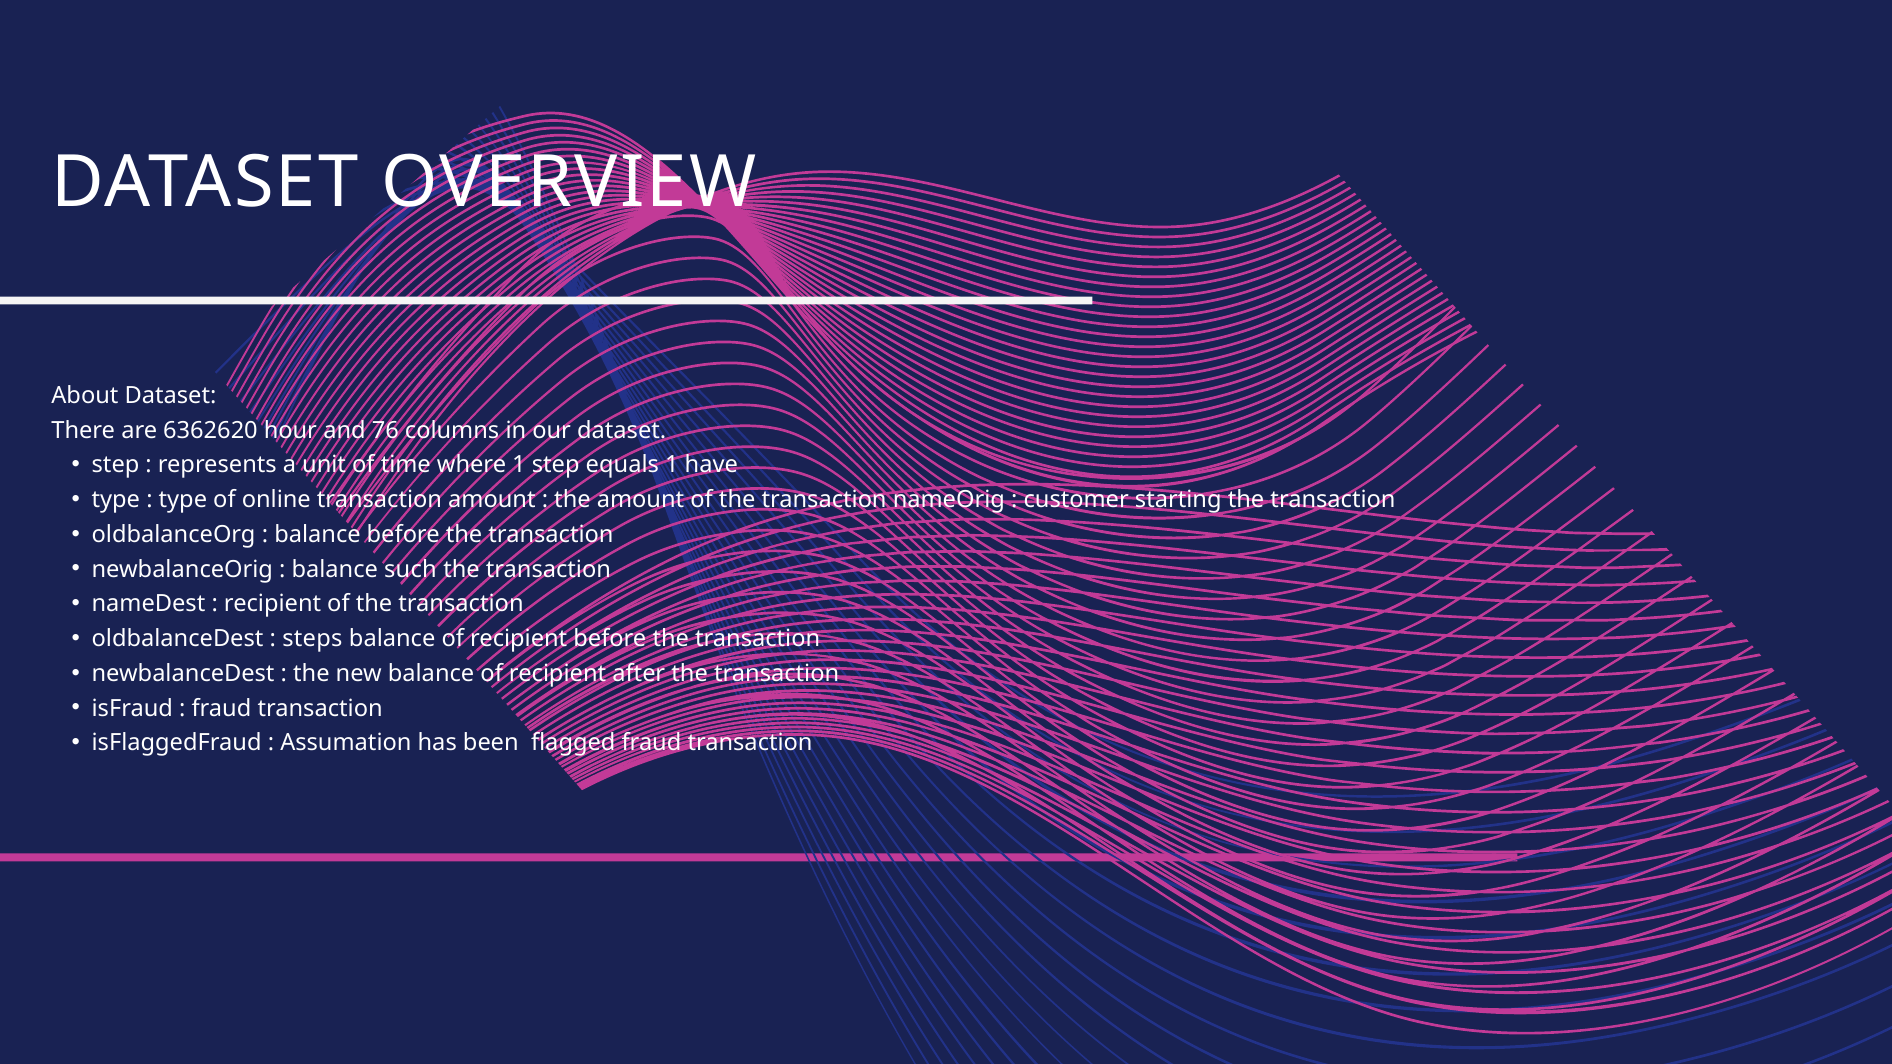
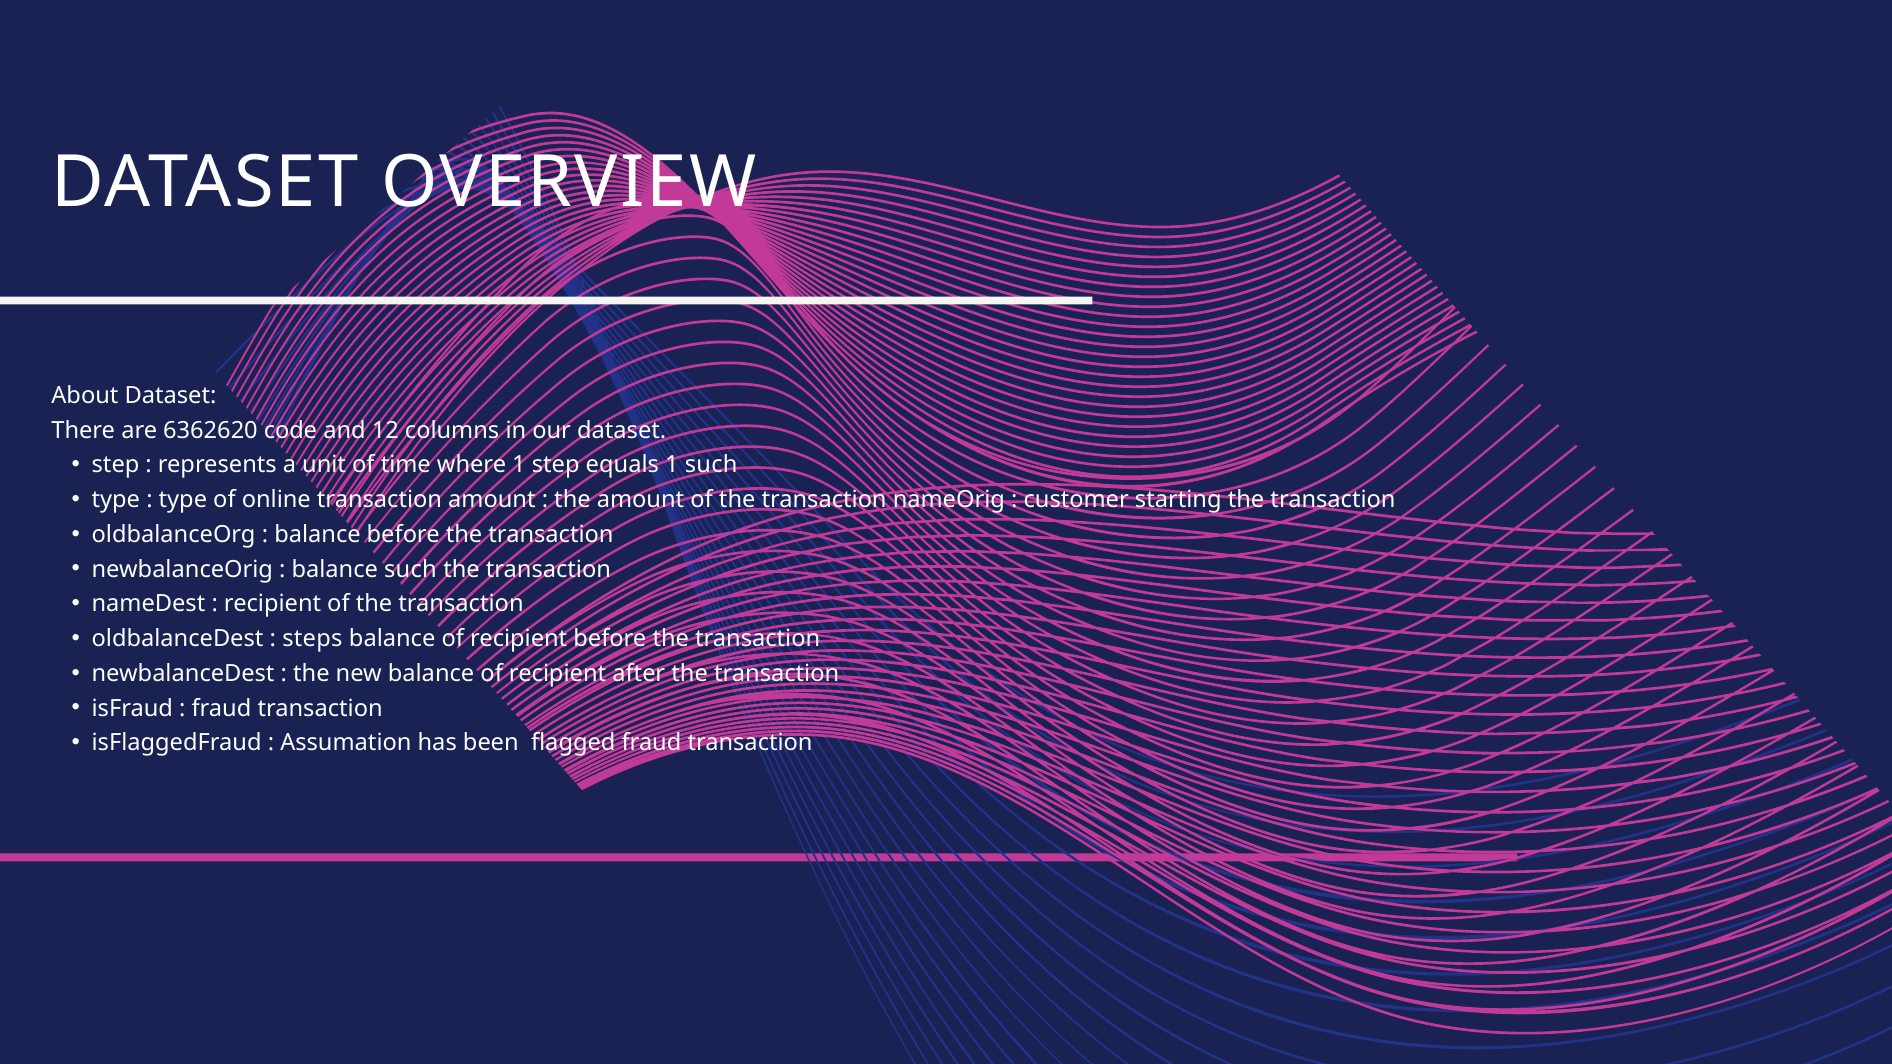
hour: hour -> code
76: 76 -> 12
1 have: have -> such
